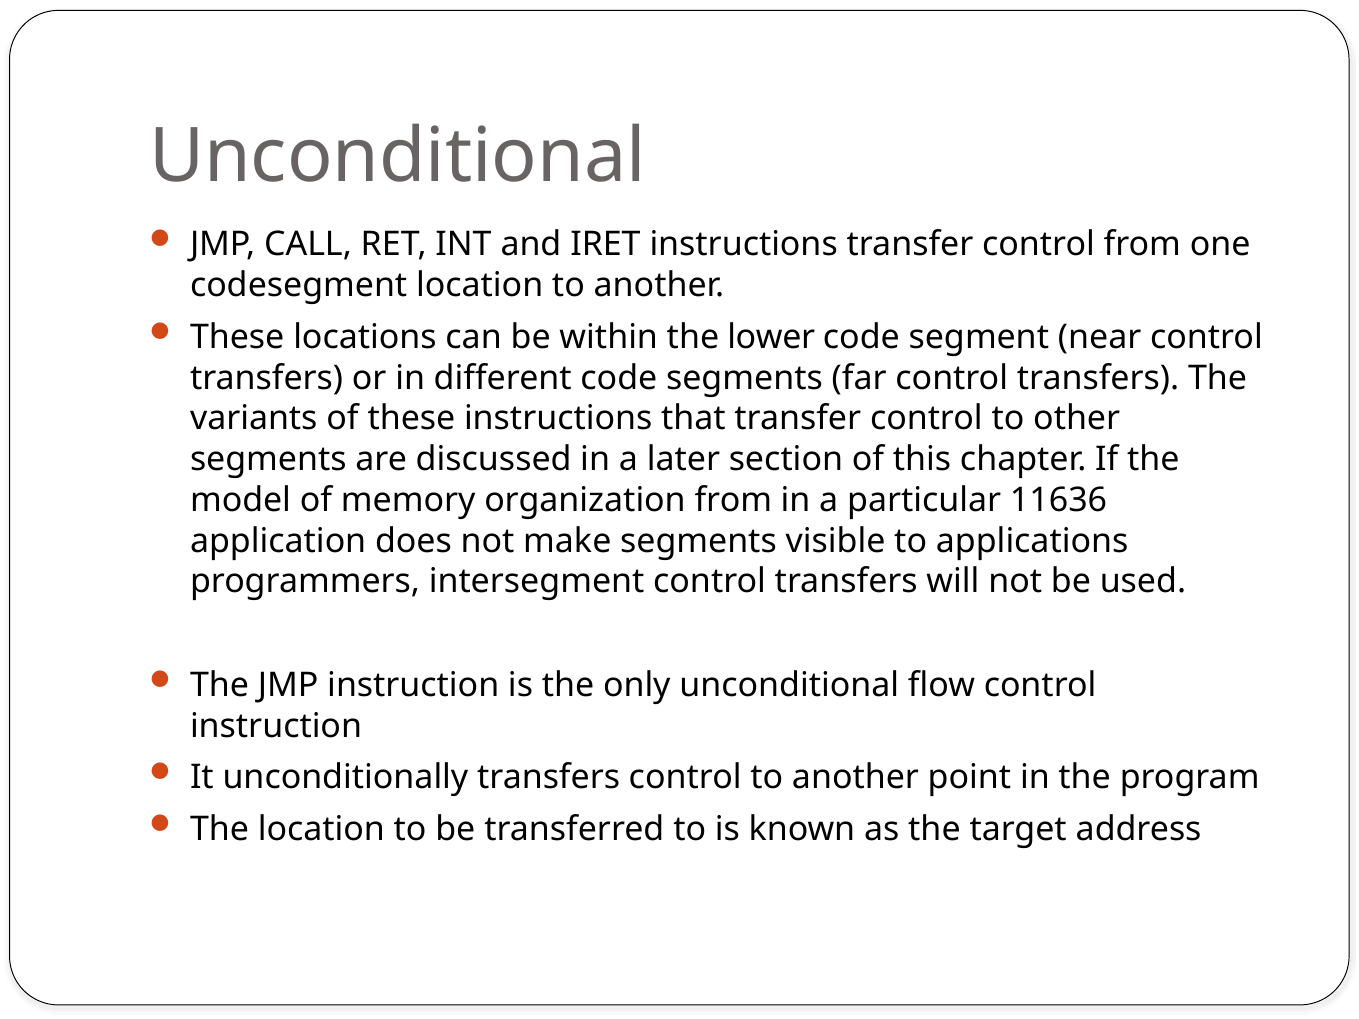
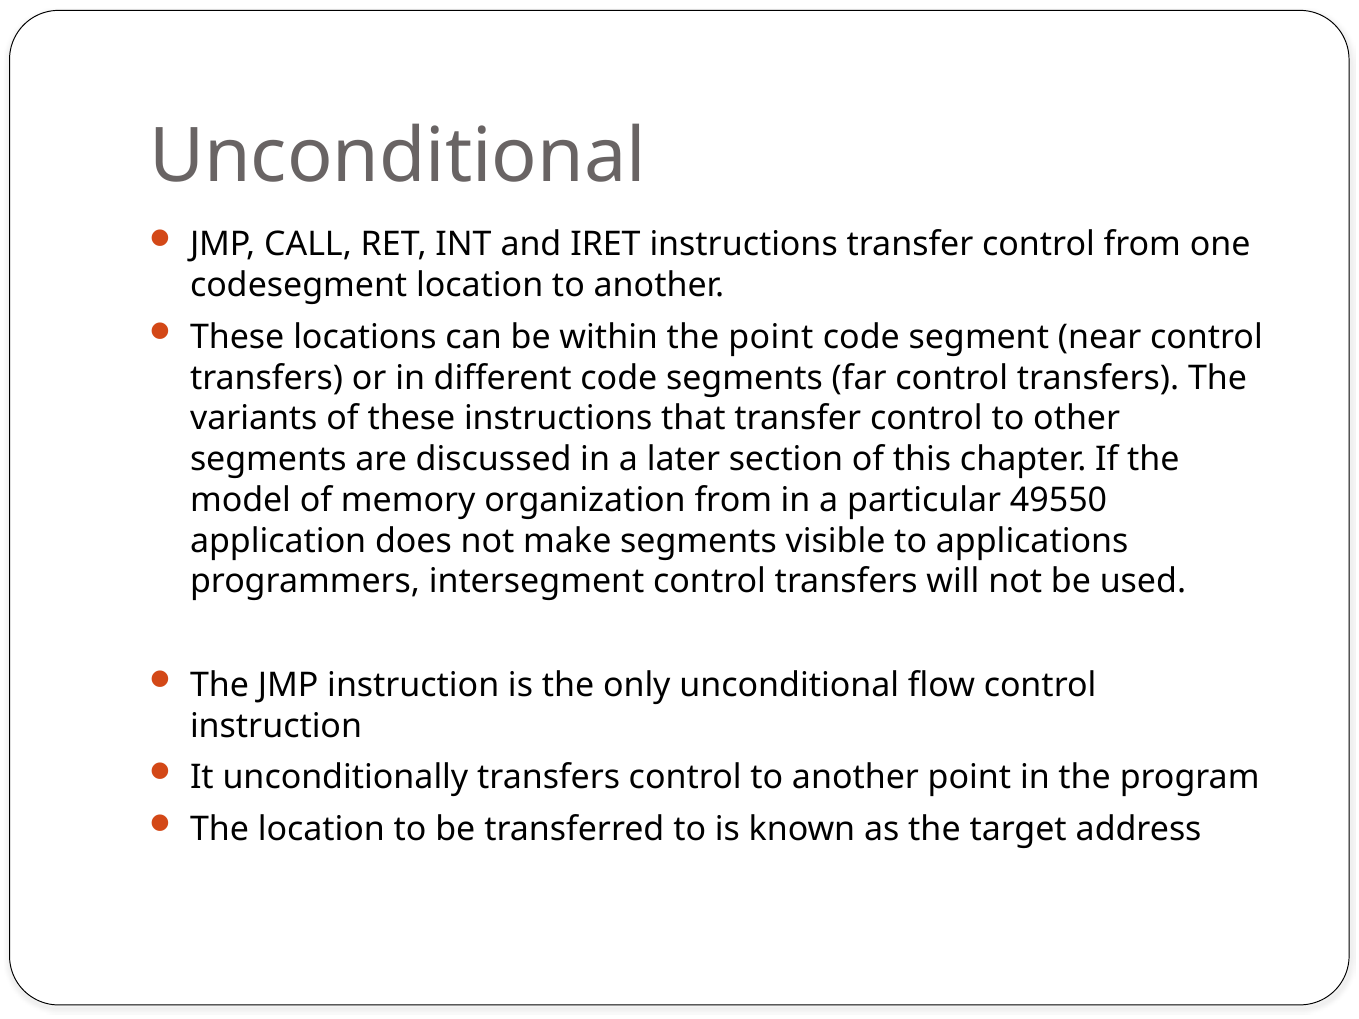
the lower: lower -> point
11636: 11636 -> 49550
